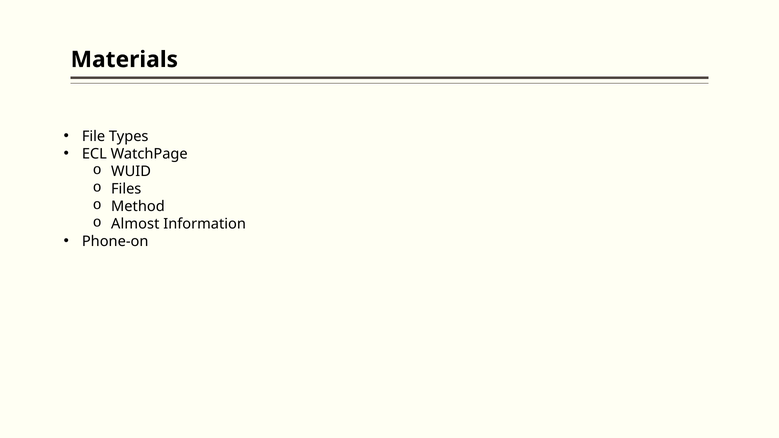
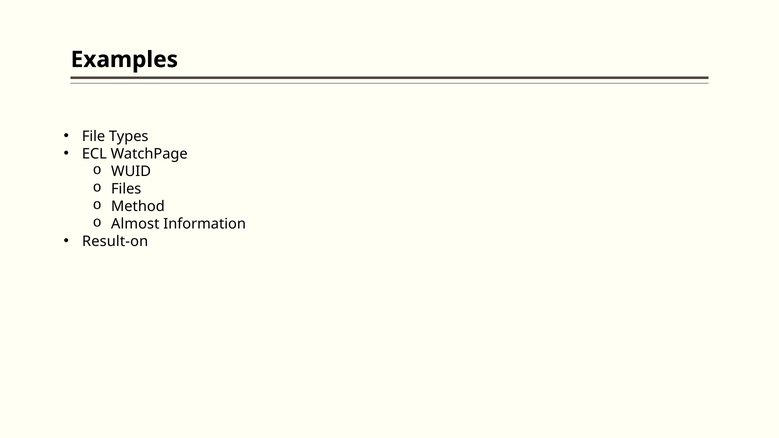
Materials: Materials -> Examples
Phone-on: Phone-on -> Result-on
